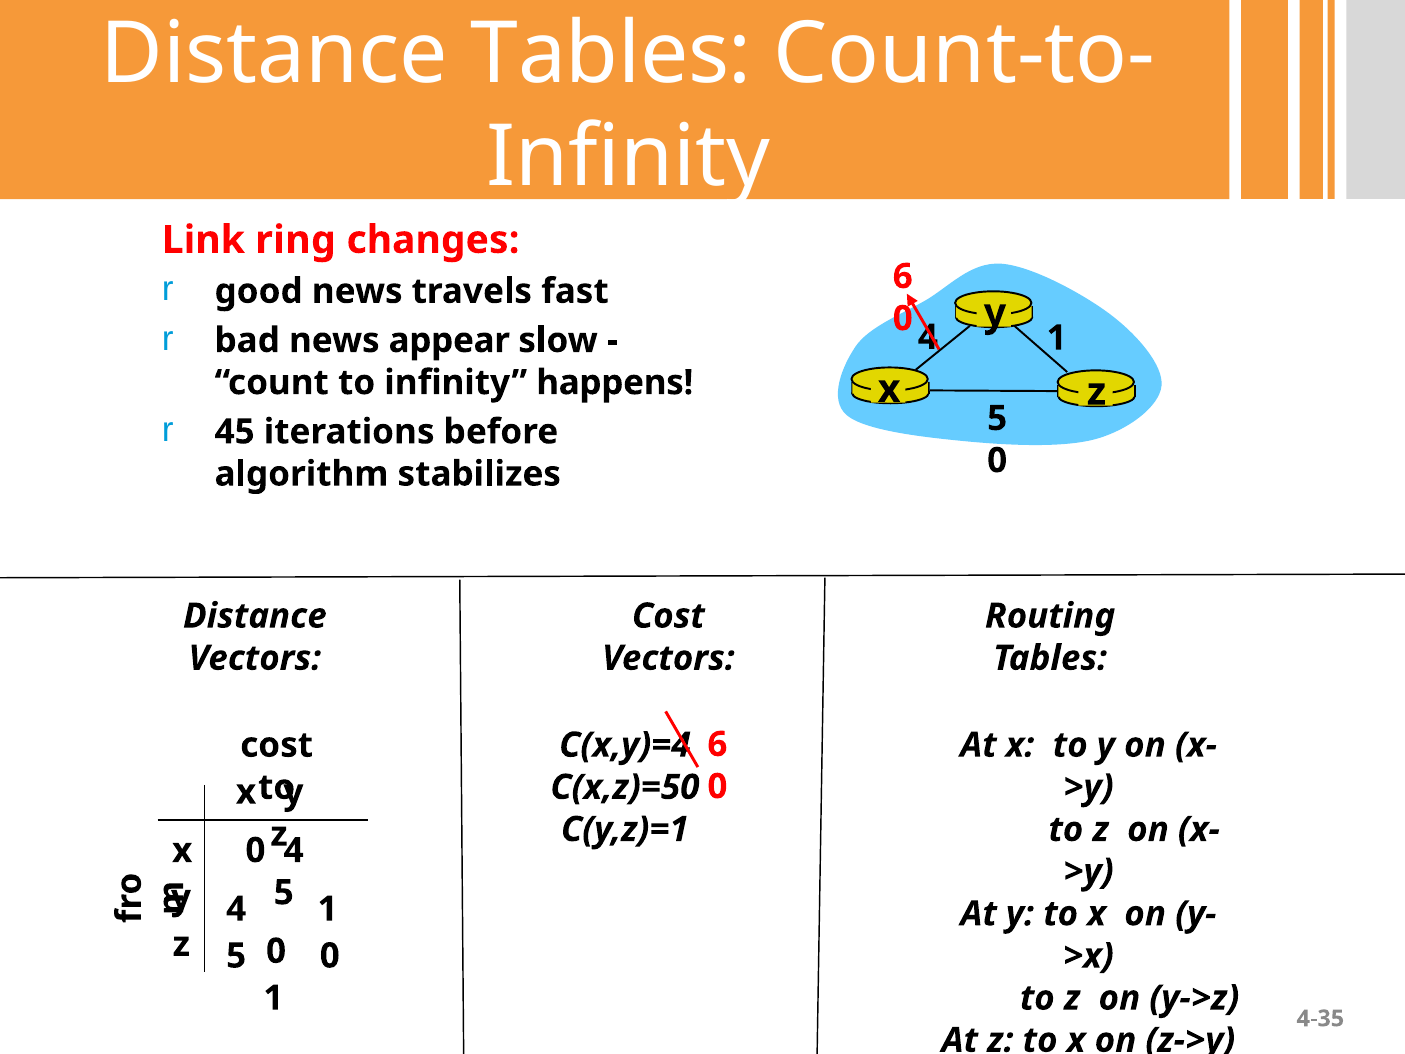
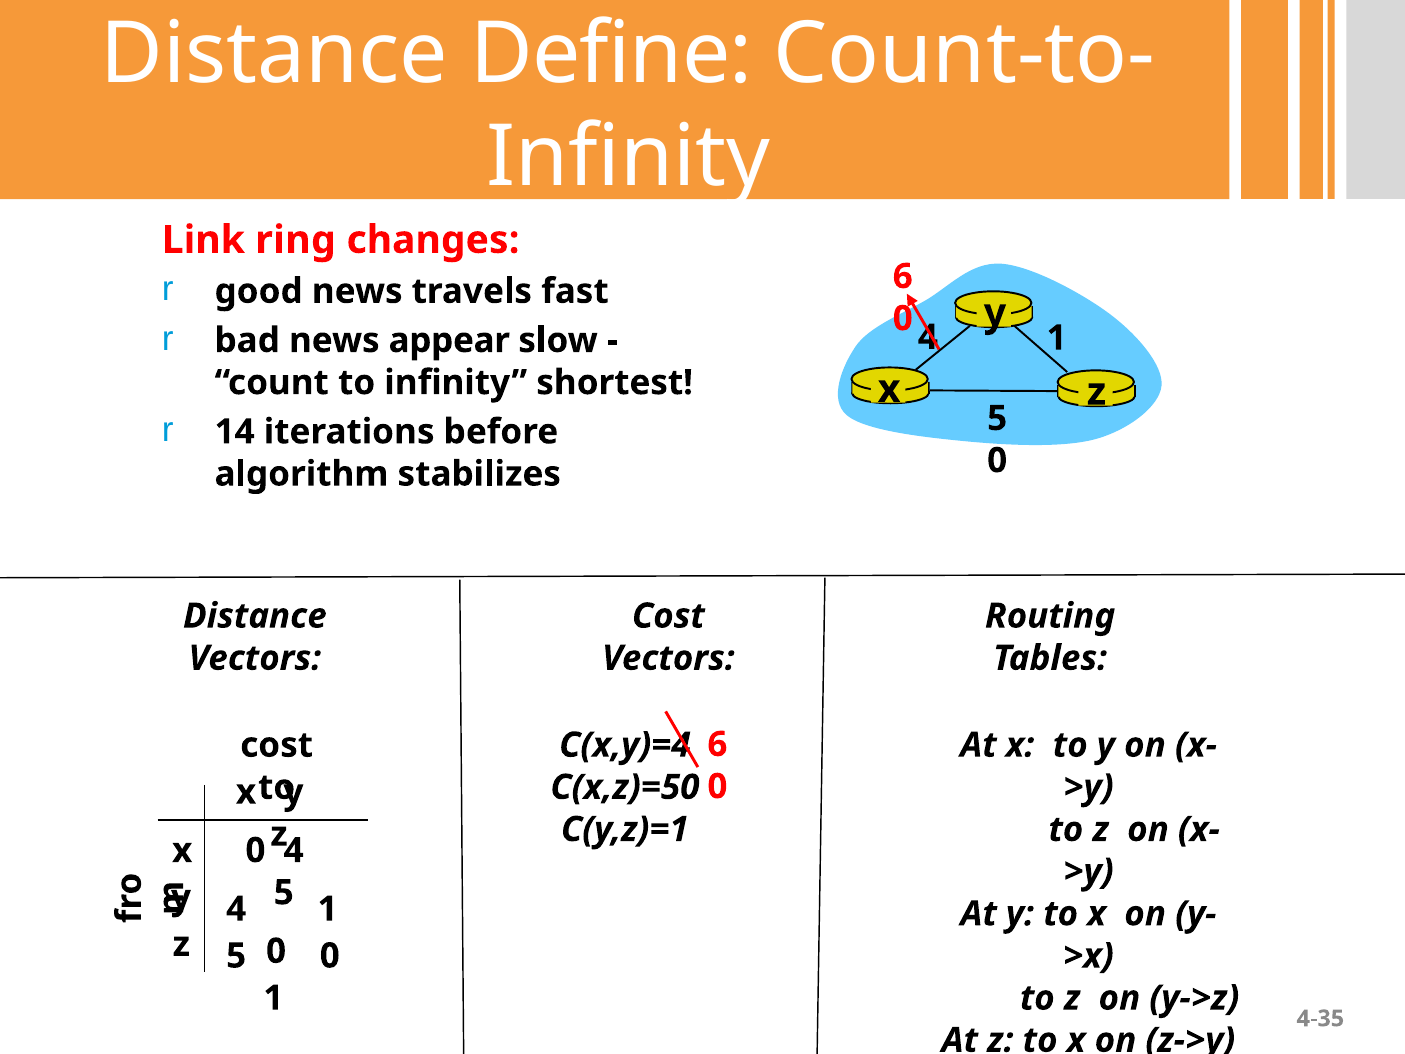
Distance Tables: Tables -> Define
happens: happens -> shortest
45: 45 -> 14
